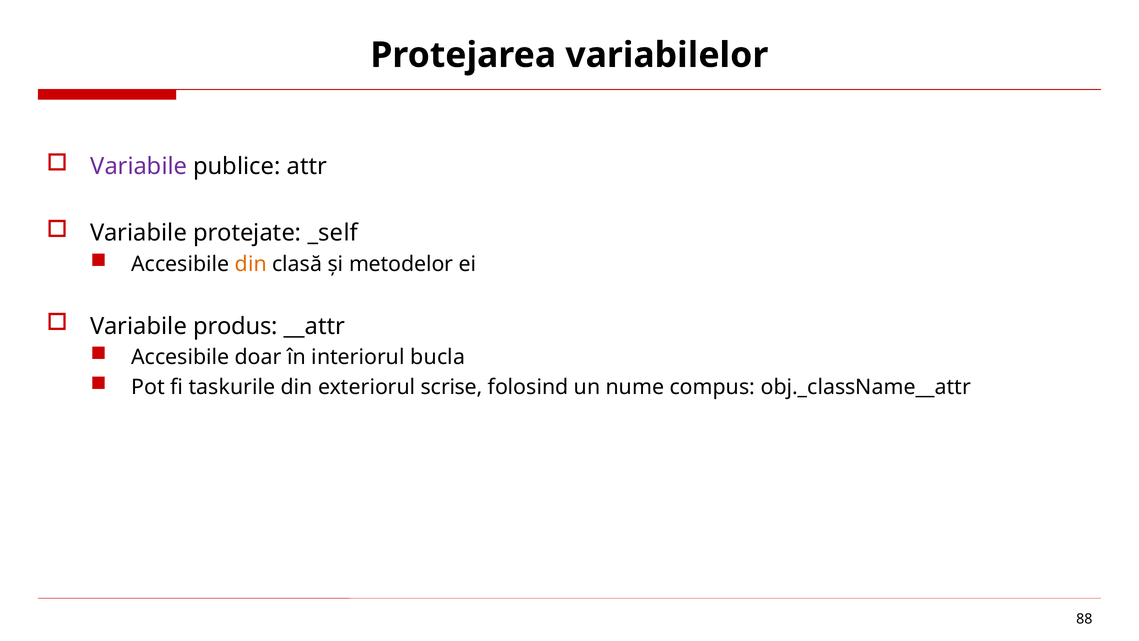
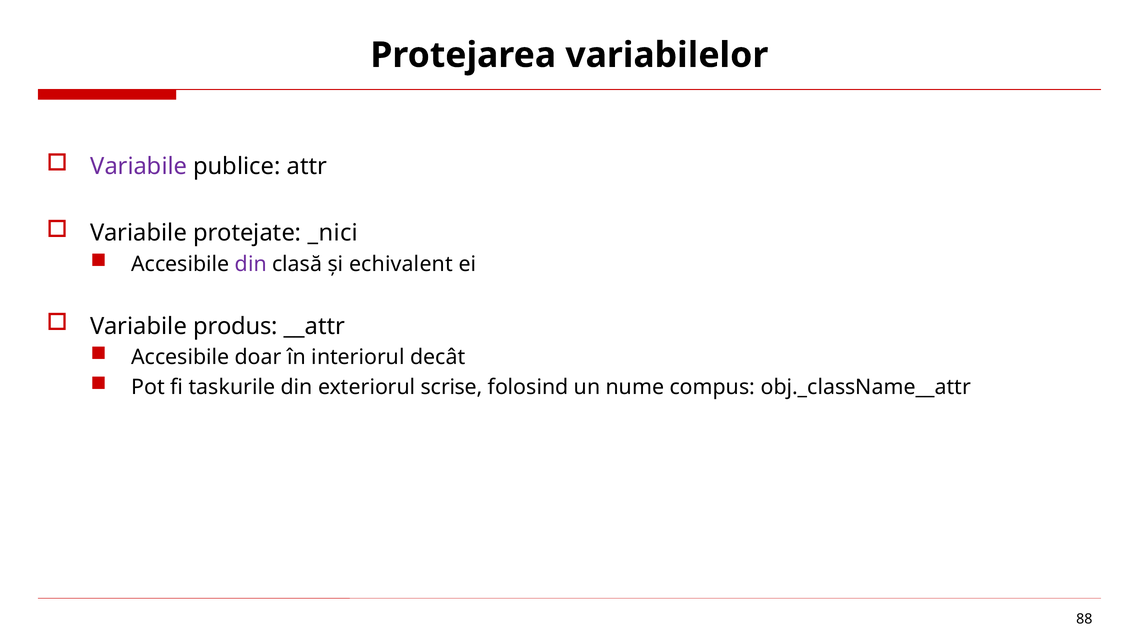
_self: _self -> _nici
din at (251, 264) colour: orange -> purple
metodelor: metodelor -> echivalent
bucla: bucla -> decât
